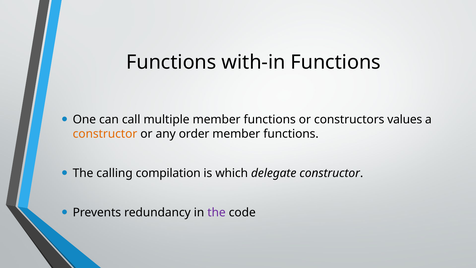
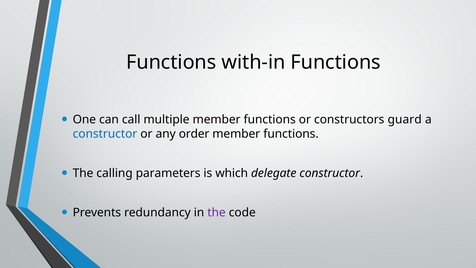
values: values -> guard
constructor at (105, 134) colour: orange -> blue
compilation: compilation -> parameters
